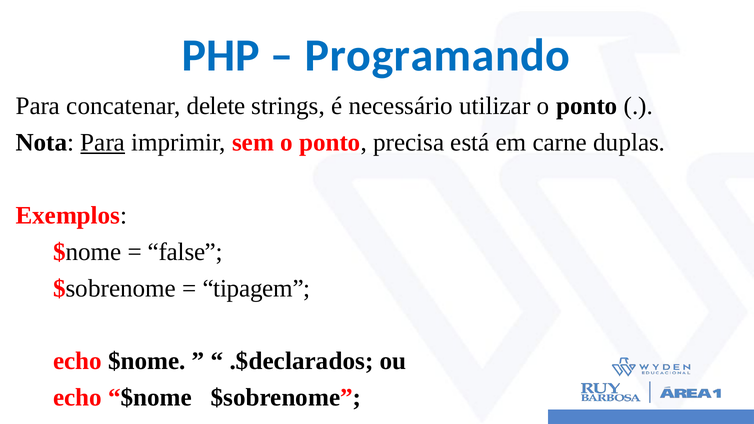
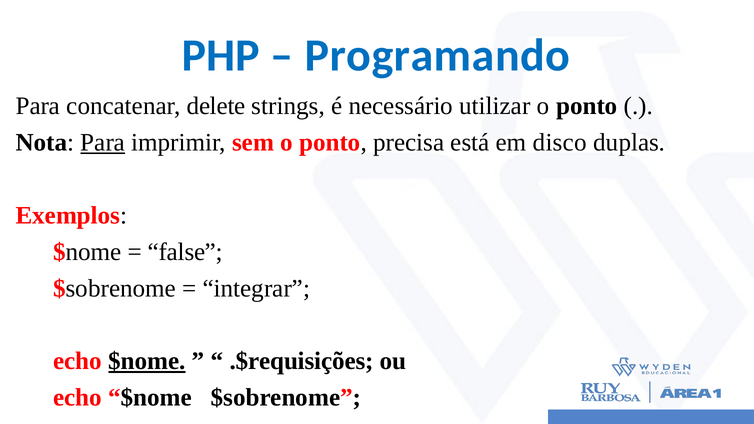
carne: carne -> disco
tipagem: tipagem -> integrar
$nome at (147, 361) underline: none -> present
.$declarados: .$declarados -> .$requisições
